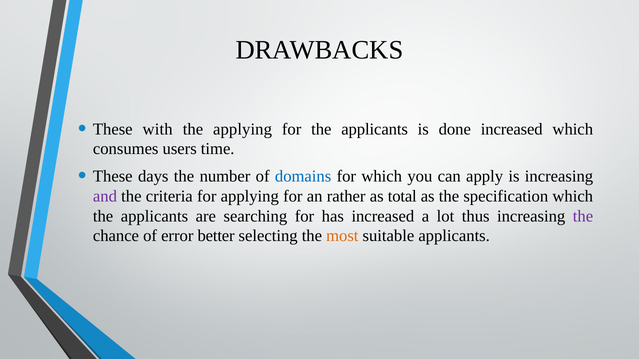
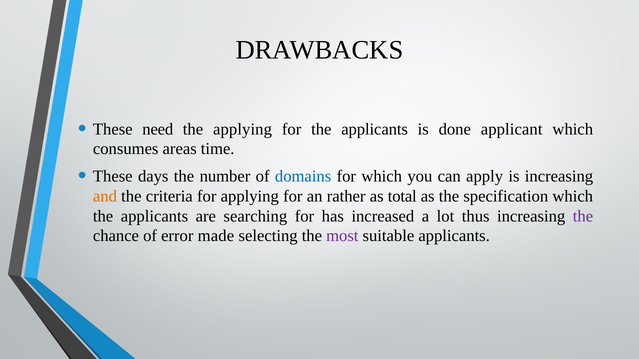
with: with -> need
done increased: increased -> applicant
users: users -> areas
and colour: purple -> orange
better: better -> made
most colour: orange -> purple
